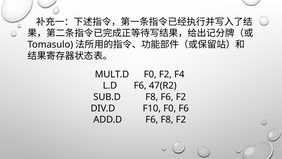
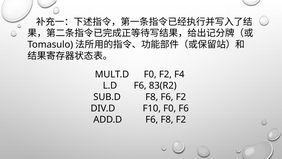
47(R2: 47(R2 -> 83(R2
